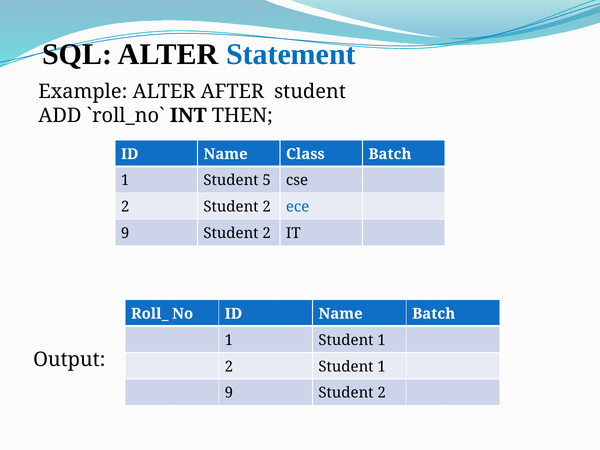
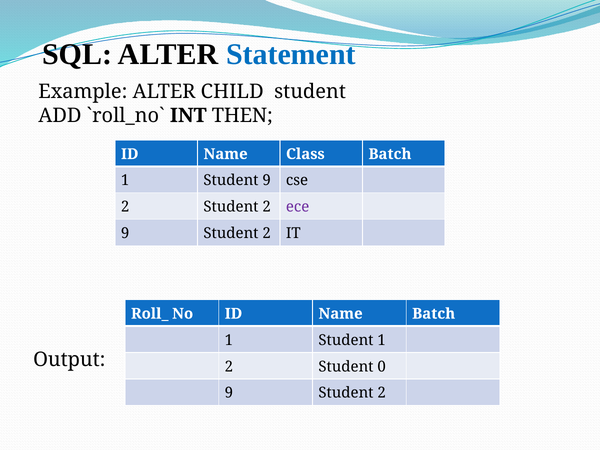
AFTER: AFTER -> CHILD
Student 5: 5 -> 9
ece colour: blue -> purple
2 Student 1: 1 -> 0
